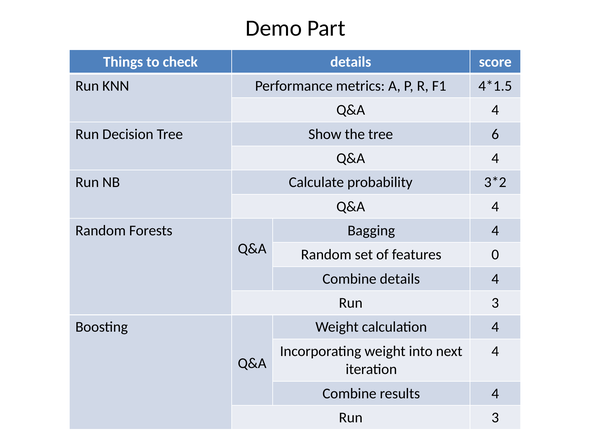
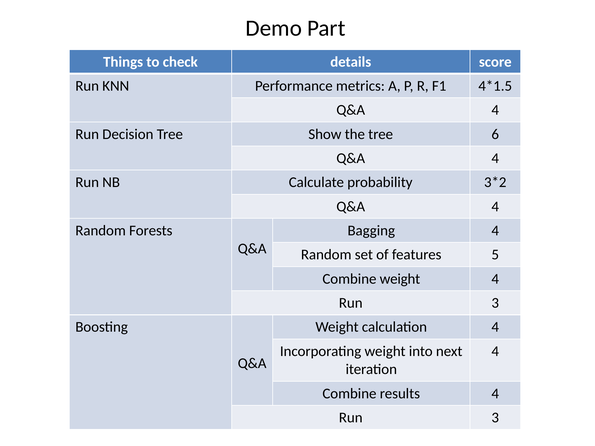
0: 0 -> 5
Combine details: details -> weight
